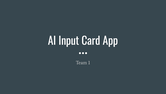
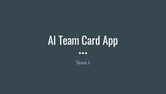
AI Input: Input -> Team
